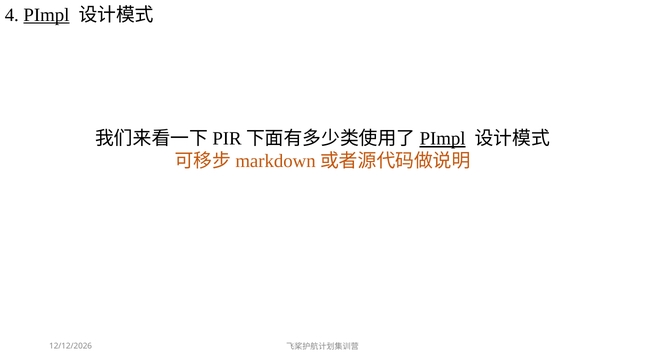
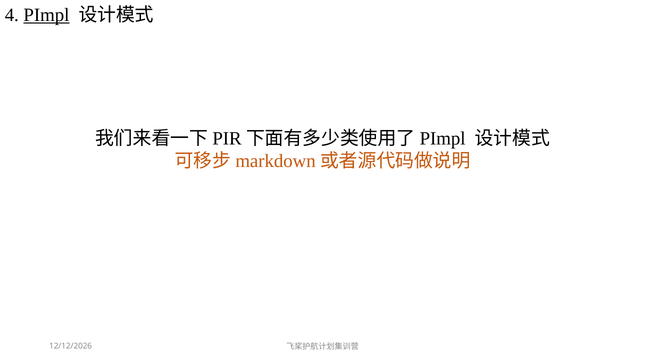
PImpl at (443, 139) underline: present -> none
